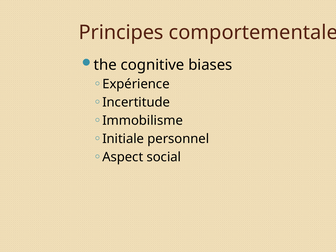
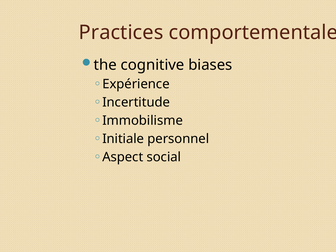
Principes: Principes -> Practices
